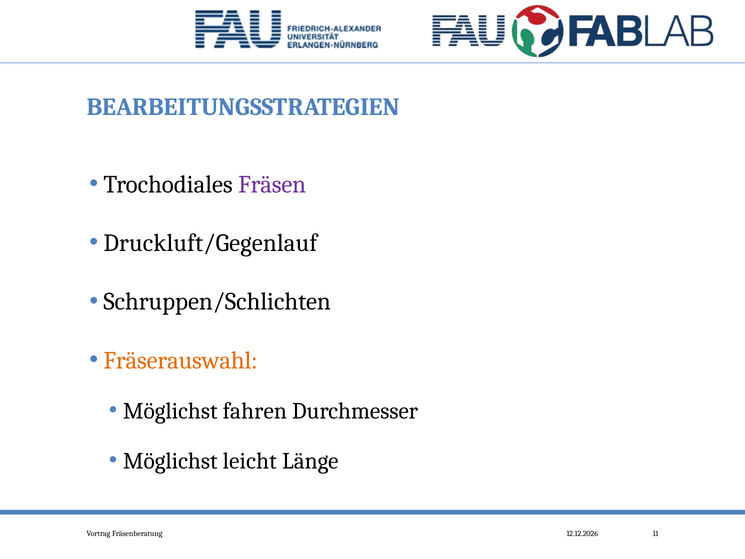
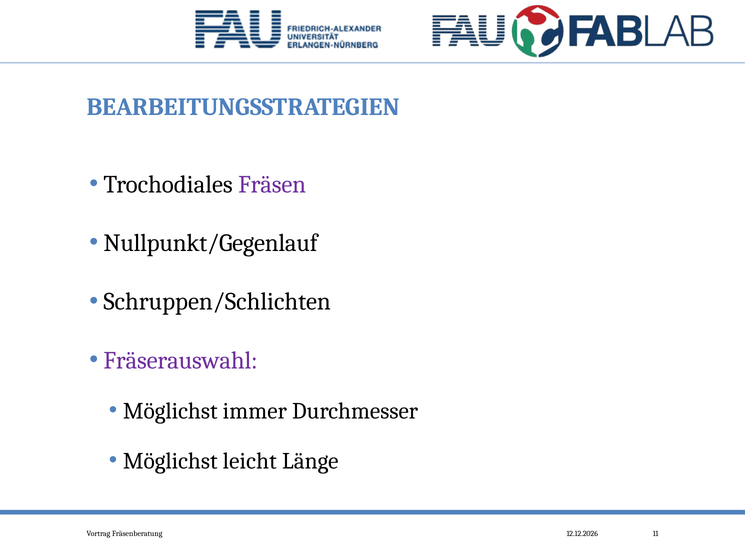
Druckluft/Gegenlauf: Druckluft/Gegenlauf -> Nullpunkt/Gegenlauf
Fräserauswahl colour: orange -> purple
fahren: fahren -> immer
